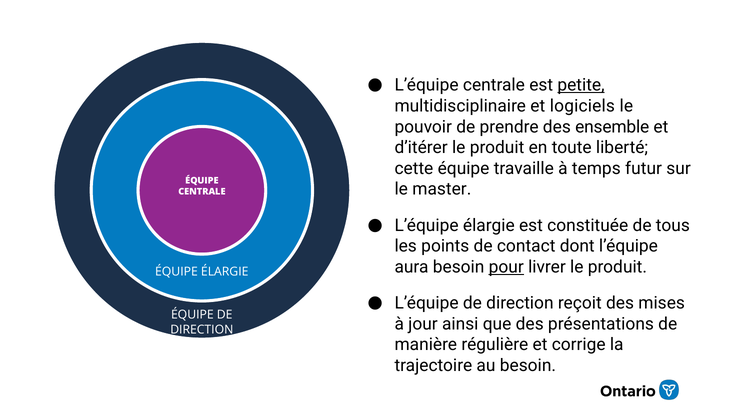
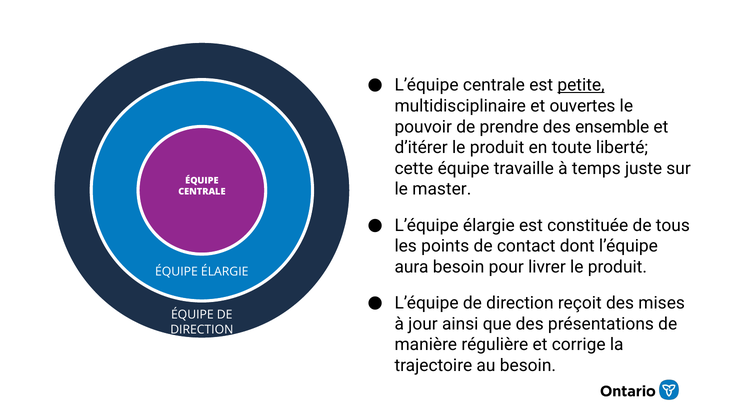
logiciels: logiciels -> ouvertes
futur: futur -> juste
pour underline: present -> none
